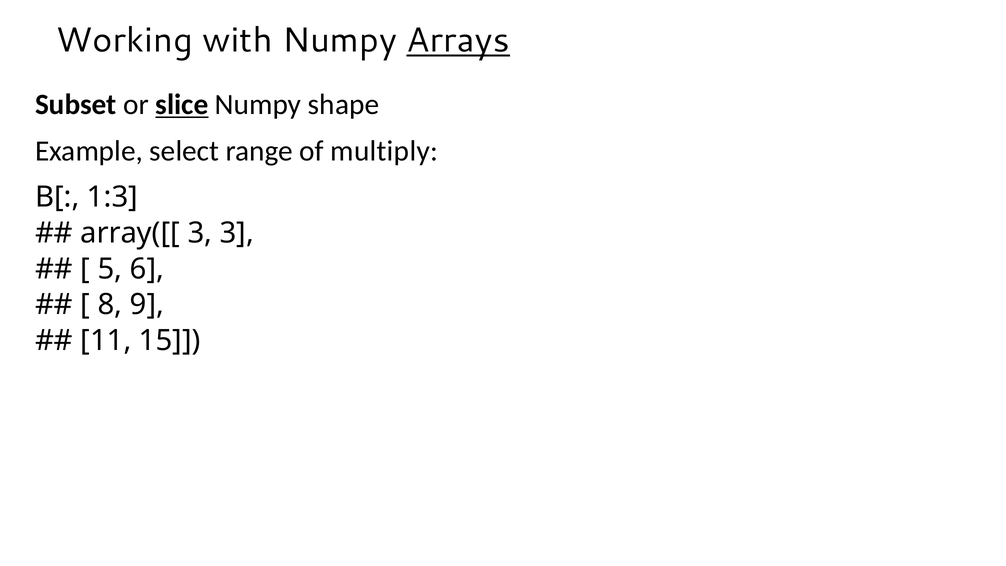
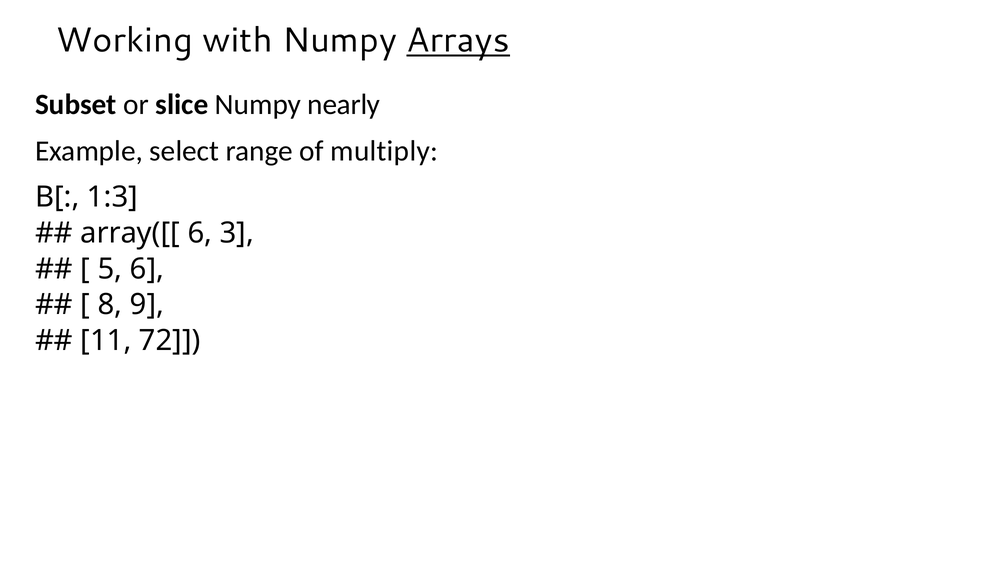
slice underline: present -> none
shape: shape -> nearly
array([[ 3: 3 -> 6
15: 15 -> 72
